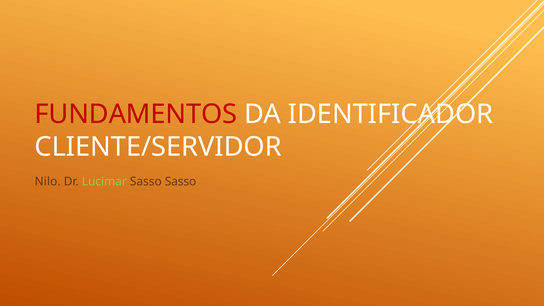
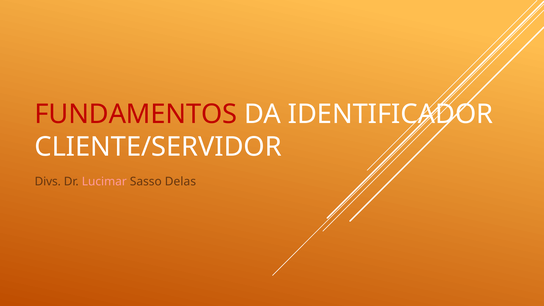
Nilo: Nilo -> Divs
Lucimar colour: light green -> pink
Sasso Sasso: Sasso -> Delas
